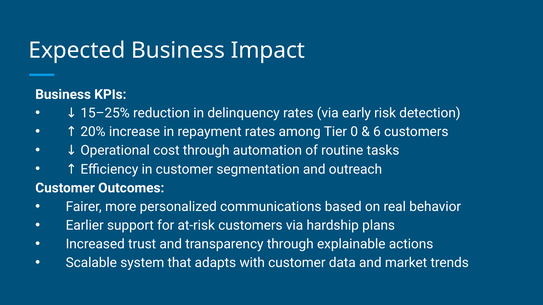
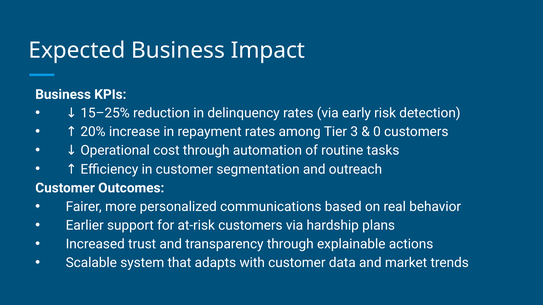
0: 0 -> 3
6: 6 -> 0
